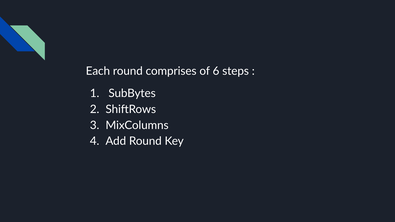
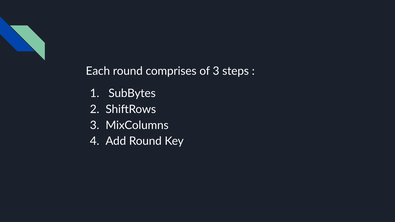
of 6: 6 -> 3
